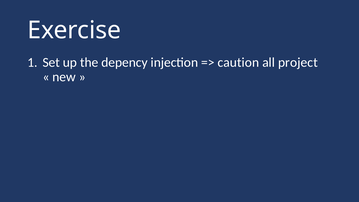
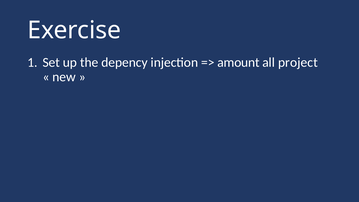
caution: caution -> amount
